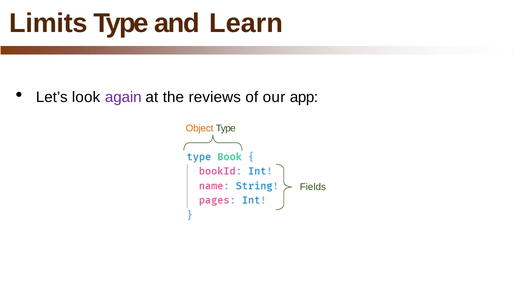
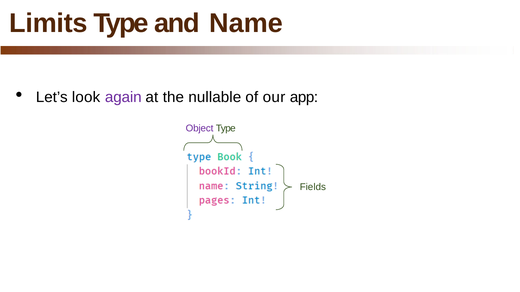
Learn: Learn -> Name
reviews: reviews -> nullable
Object colour: orange -> purple
